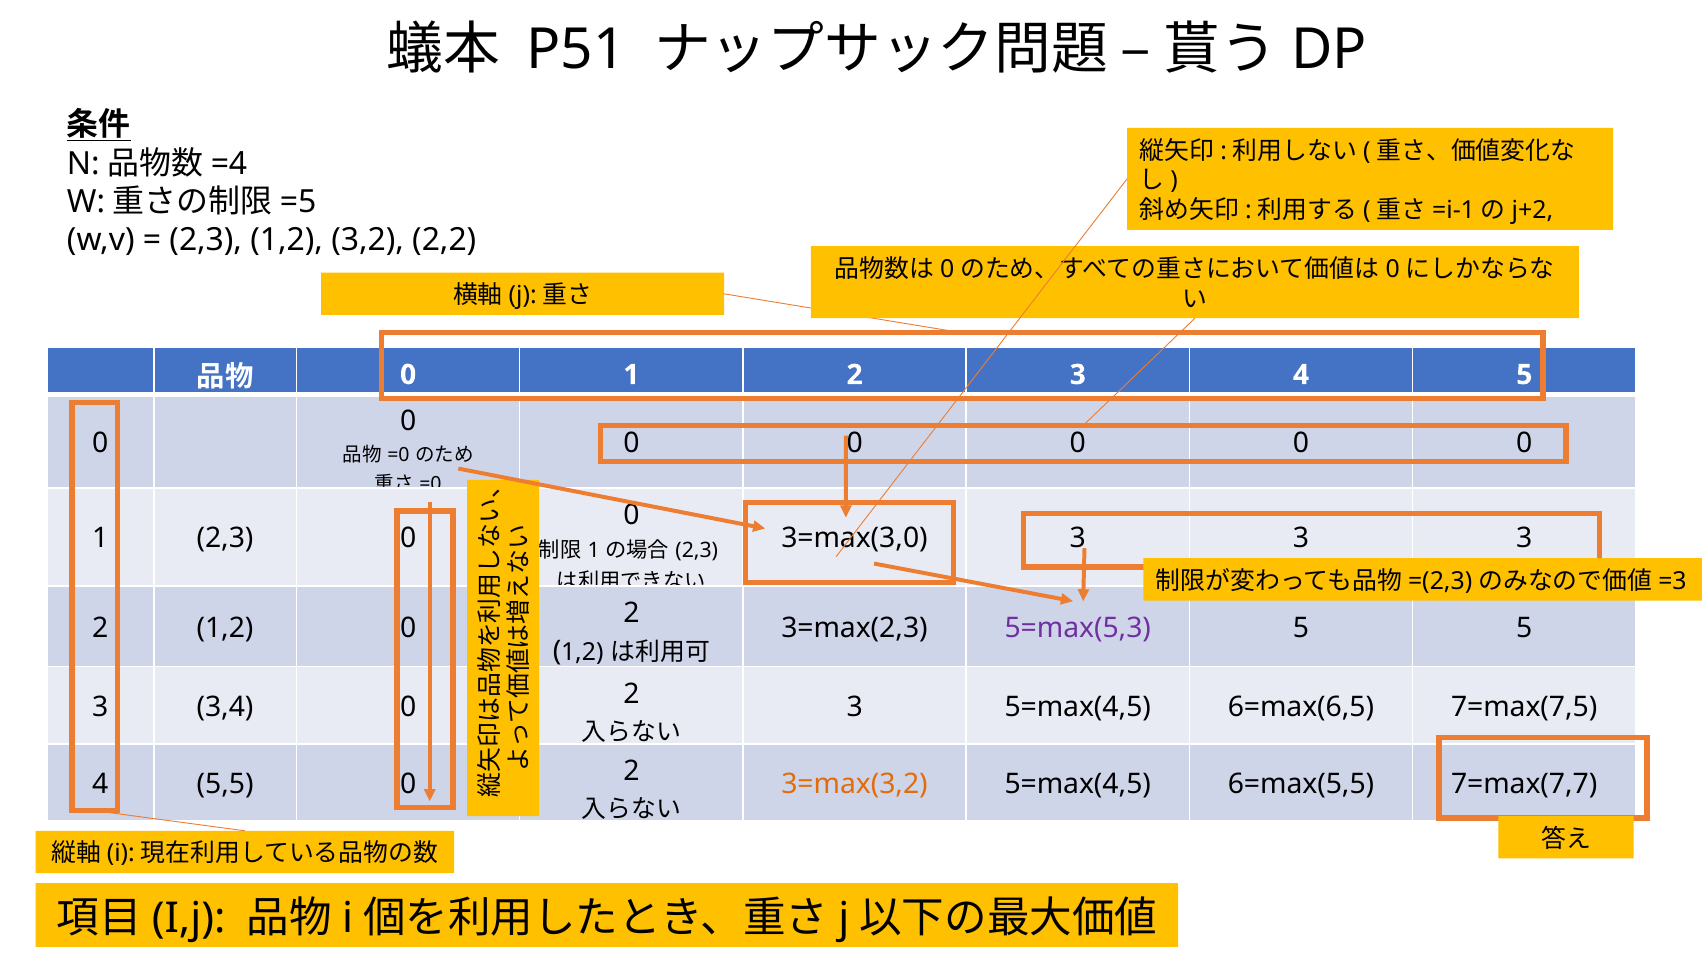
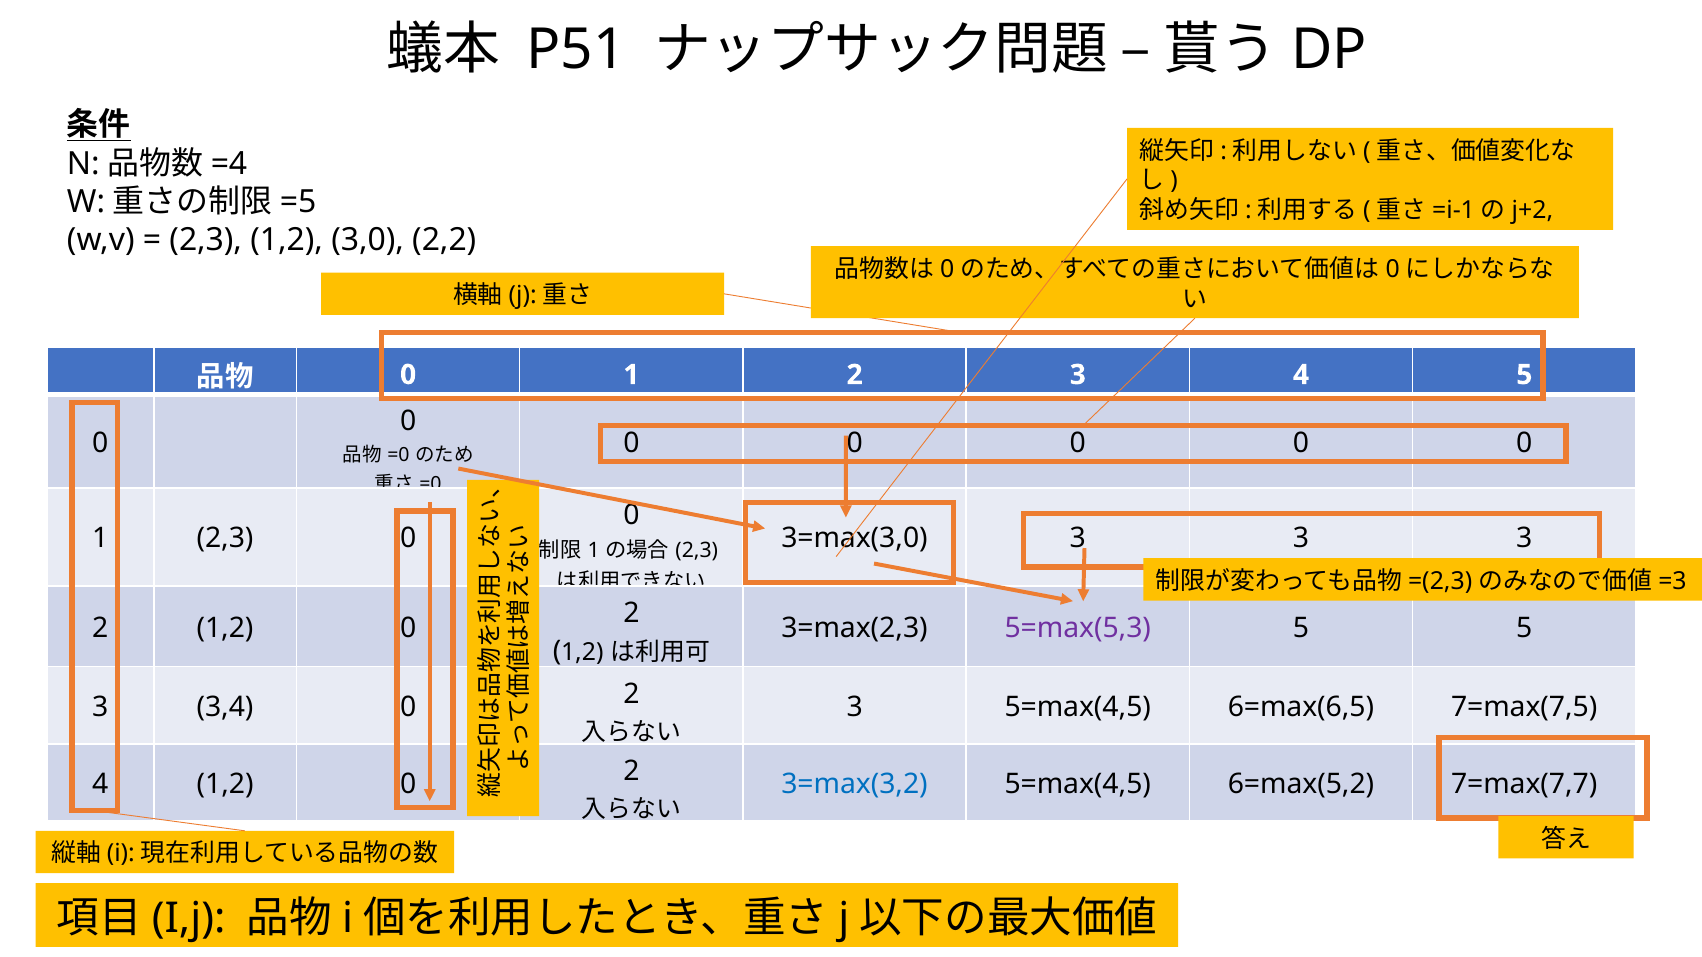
3,2: 3,2 -> 3,0
4 5,5: 5,5 -> 1,2
3=max(3,2 colour: orange -> blue
6=max(5,5: 6=max(5,5 -> 6=max(5,2
